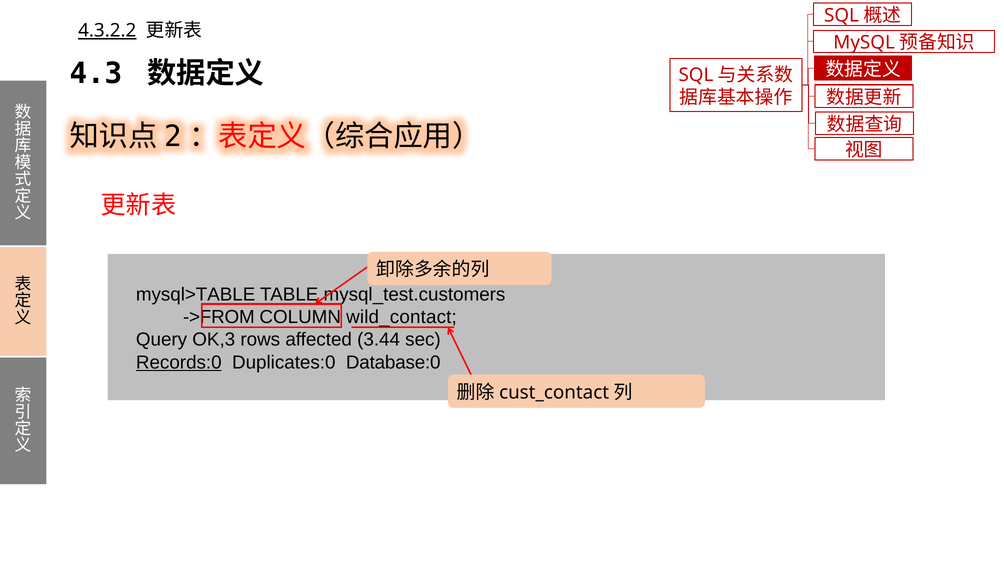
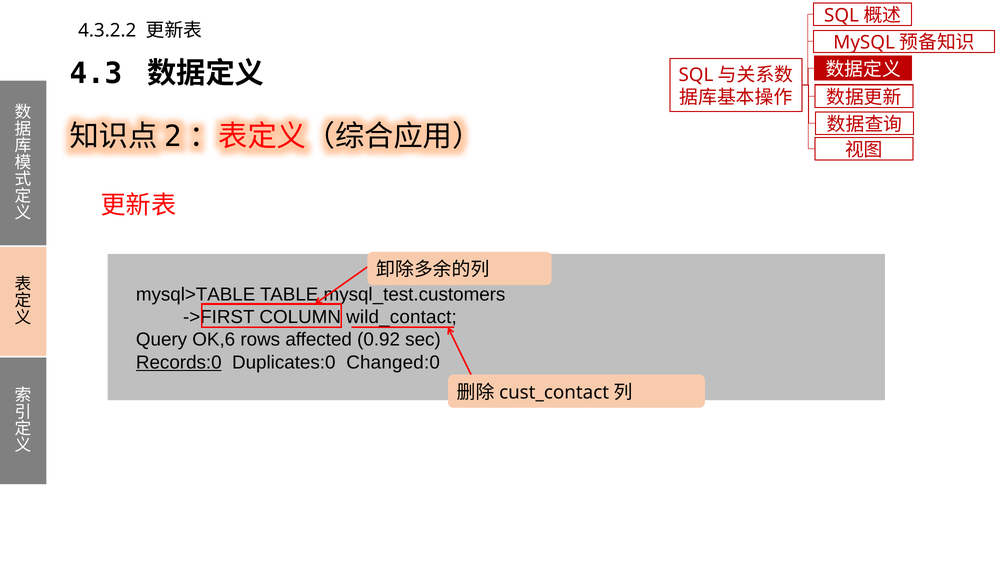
4.3.2.2 underline: present -> none
->FROM: ->FROM -> ->FIRST
OK,3: OK,3 -> OK,6
3.44: 3.44 -> 0.92
Database:0: Database:0 -> Changed:0
